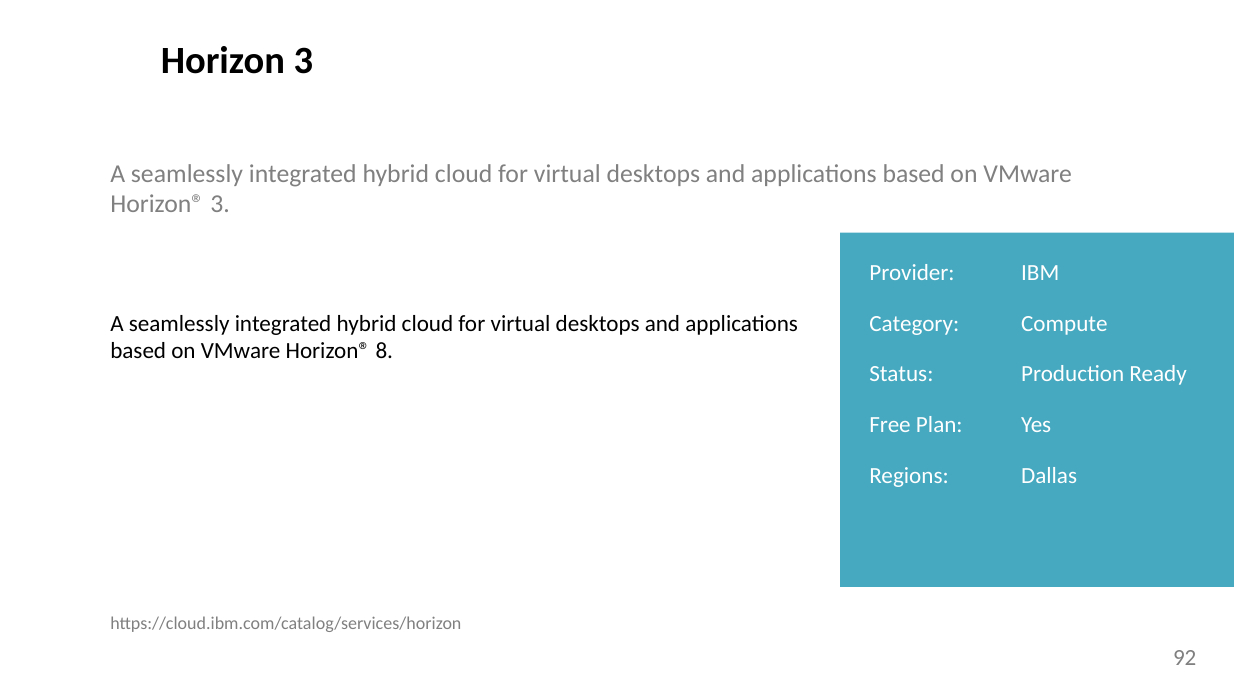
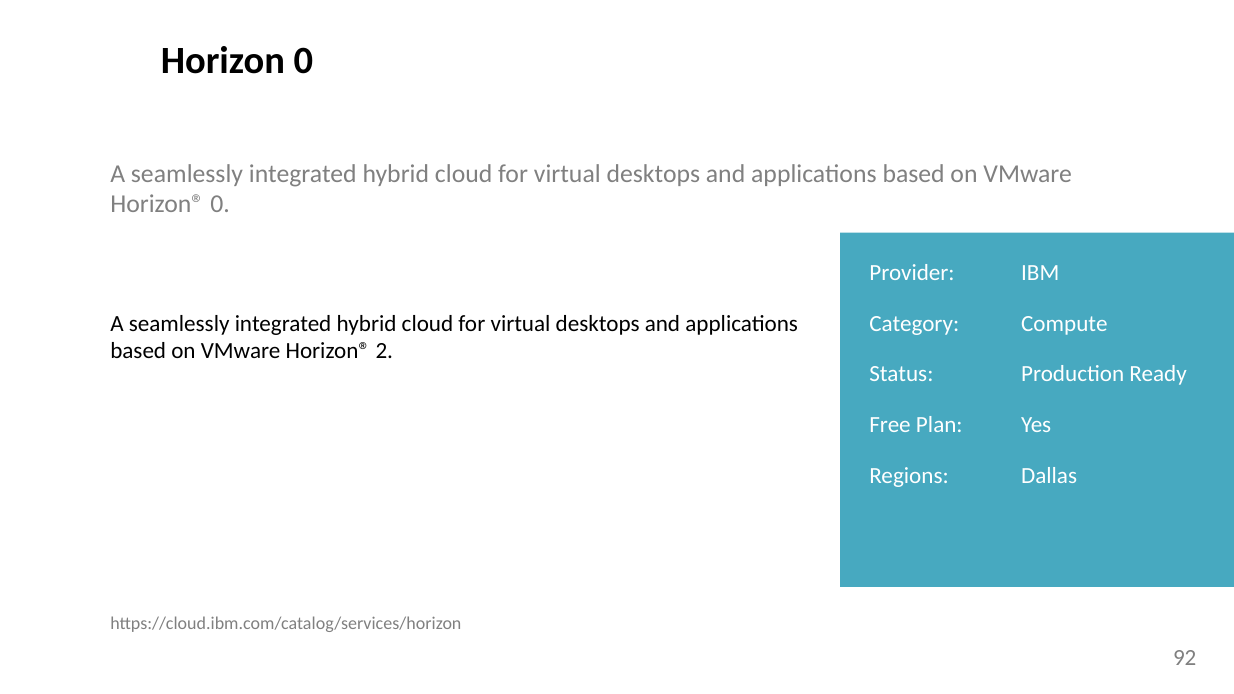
Horizon 3: 3 -> 0
Horizon® 3: 3 -> 0
8: 8 -> 2
